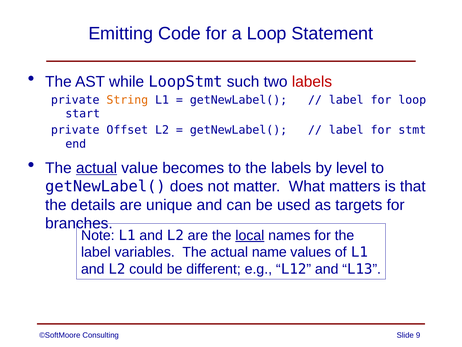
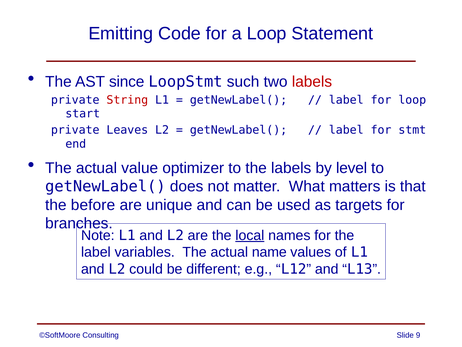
while: while -> since
String colour: orange -> red
Offset: Offset -> Leaves
actual at (96, 168) underline: present -> none
becomes: becomes -> optimizer
details: details -> before
